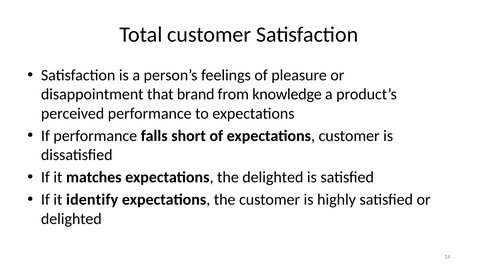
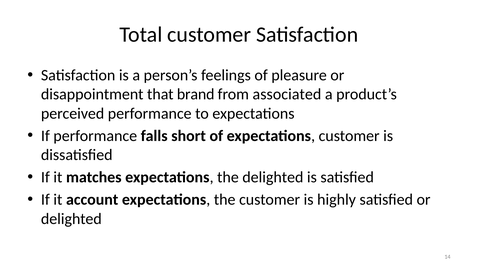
knowledge: knowledge -> associated
identify: identify -> account
